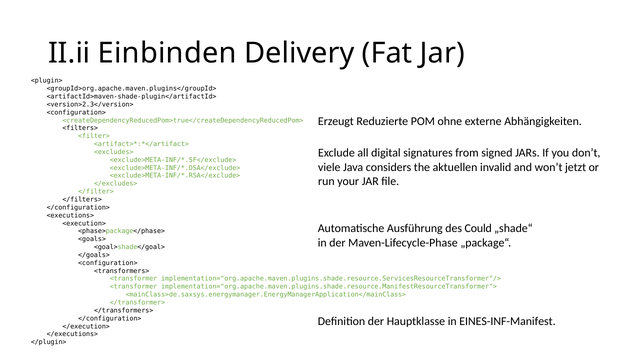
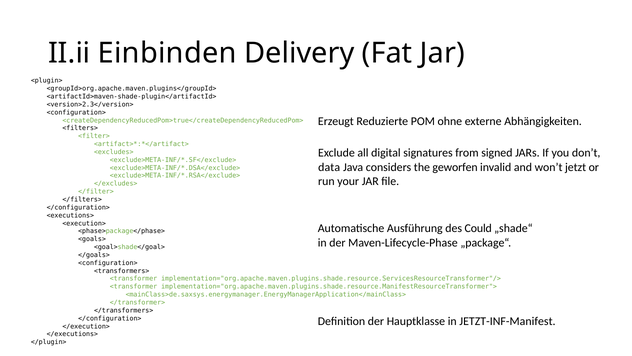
viele: viele -> data
aktuellen: aktuellen -> geworfen
EINES-INF-Manifest: EINES-INF-Manifest -> JETZT-INF-Manifest
